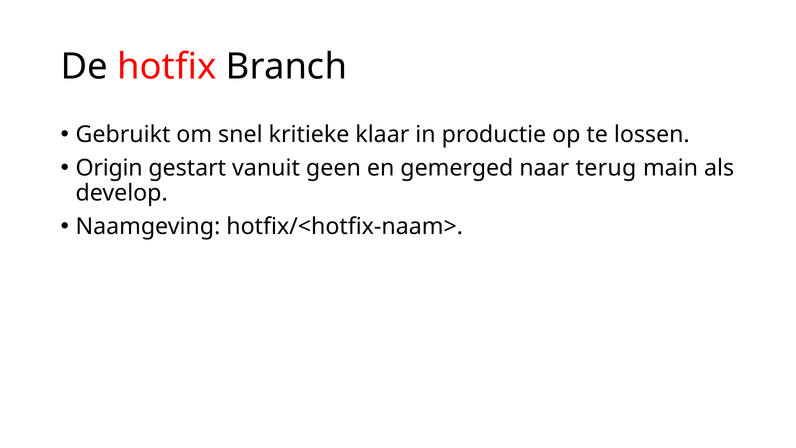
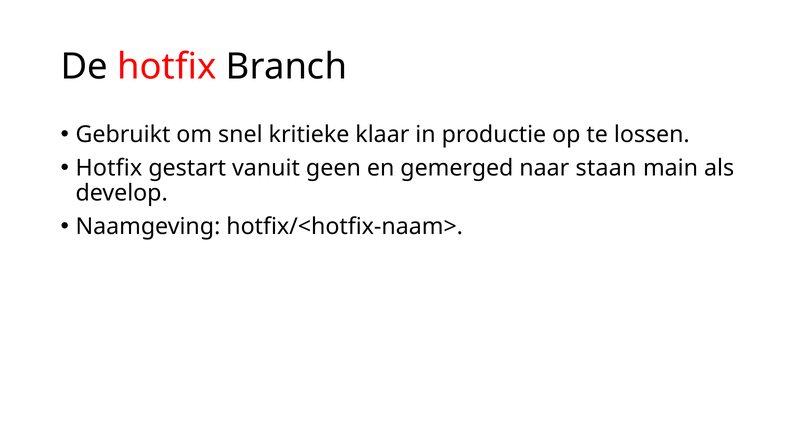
Origin at (109, 168): Origin -> Hotfix
terug: terug -> staan
